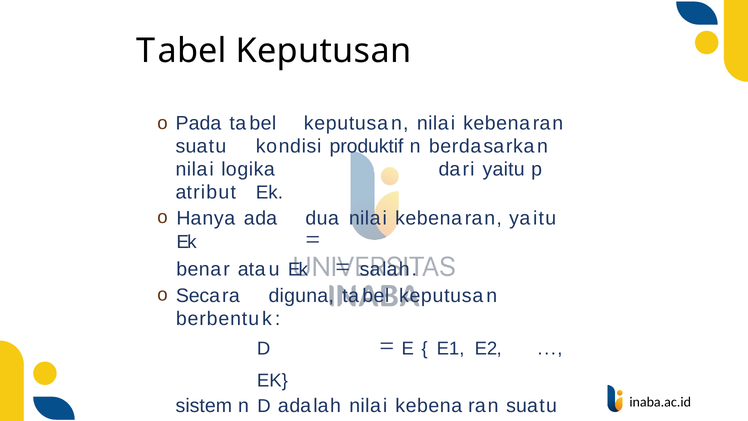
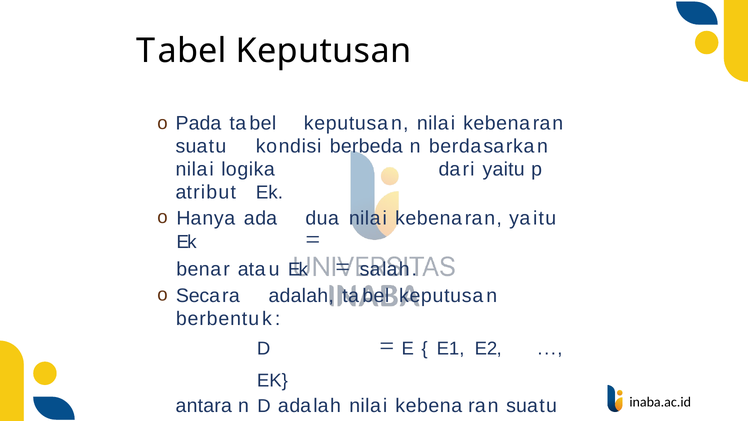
produktif: produktif -> berbeda
Secara diguna: diguna -> adalah
sistem: sistem -> antara
